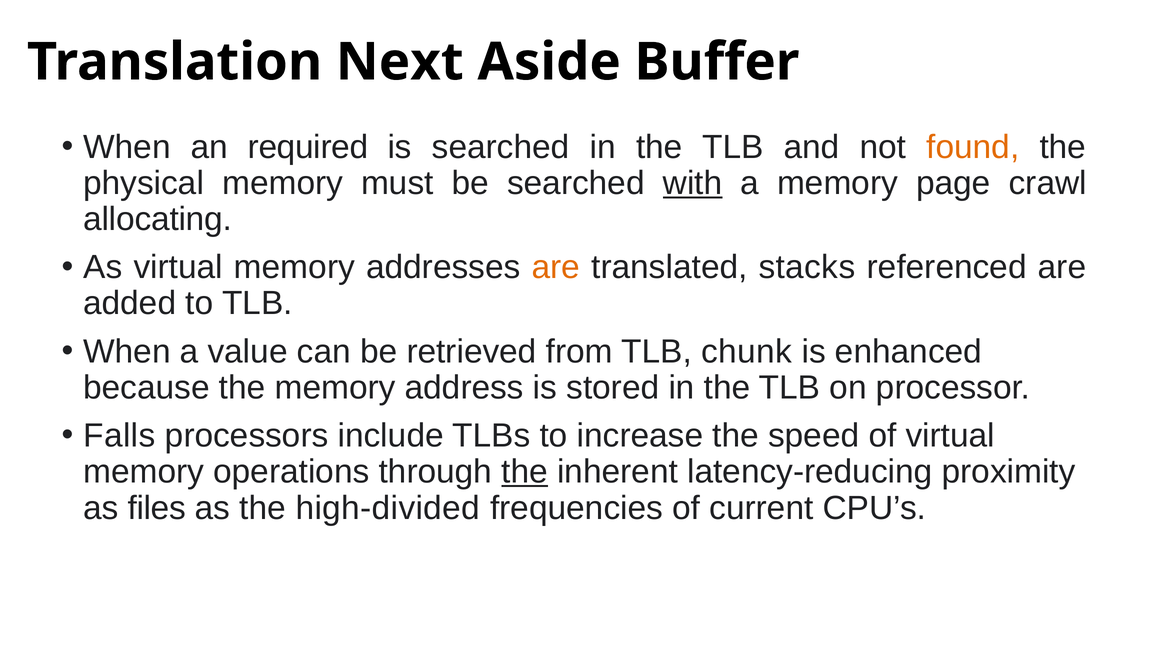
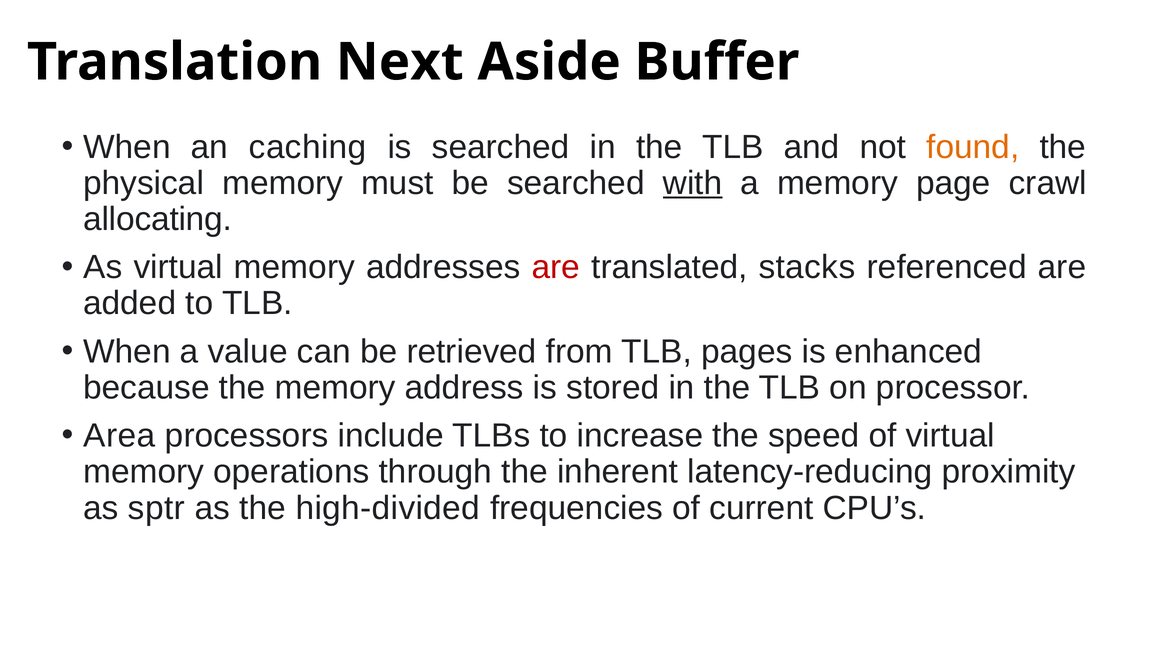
required: required -> caching
are at (556, 267) colour: orange -> red
chunk: chunk -> pages
Falls: Falls -> Area
the at (525, 472) underline: present -> none
files: files -> sptr
